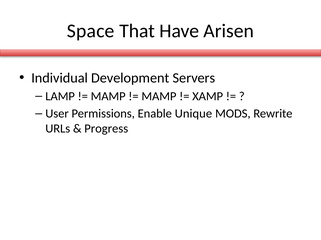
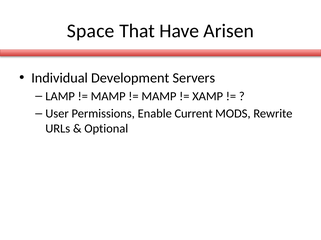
Unique: Unique -> Current
Progress: Progress -> Optional
